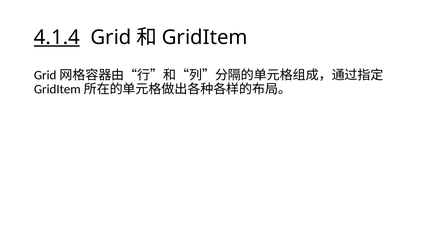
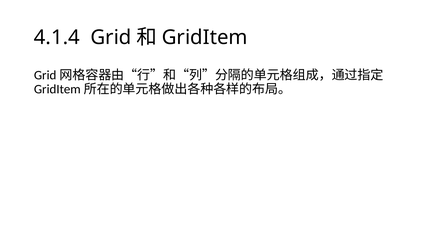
4.1.4 underline: present -> none
